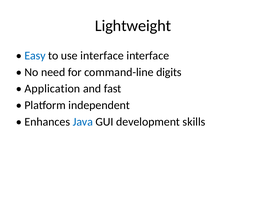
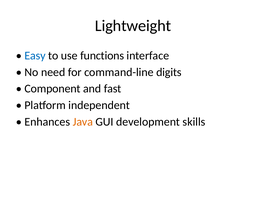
use interface: interface -> functions
Application: Application -> Component
Java colour: blue -> orange
